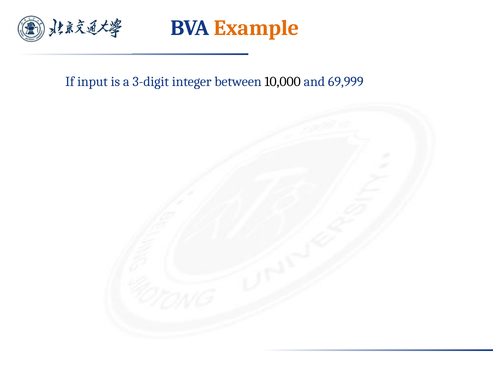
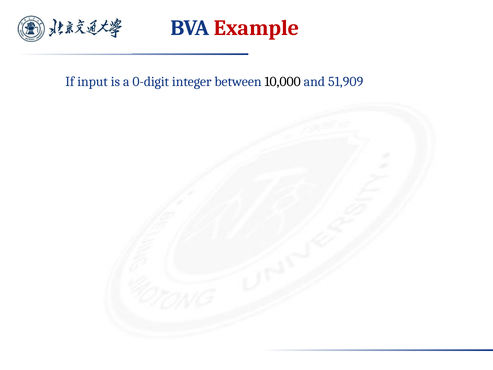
Example colour: orange -> red
3-digit: 3-digit -> 0-digit
69,999: 69,999 -> 51,909
